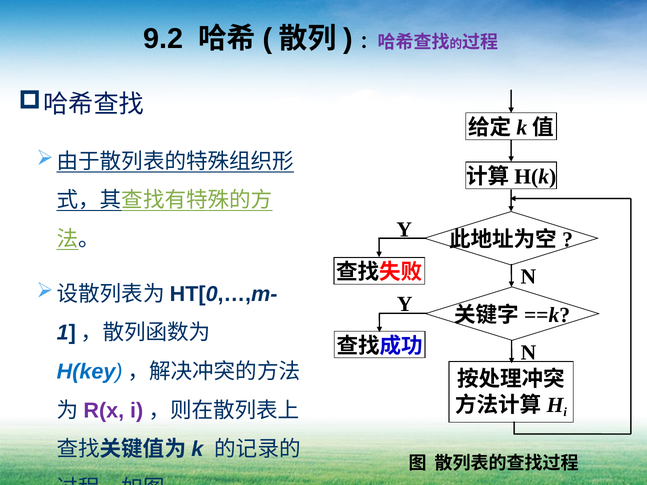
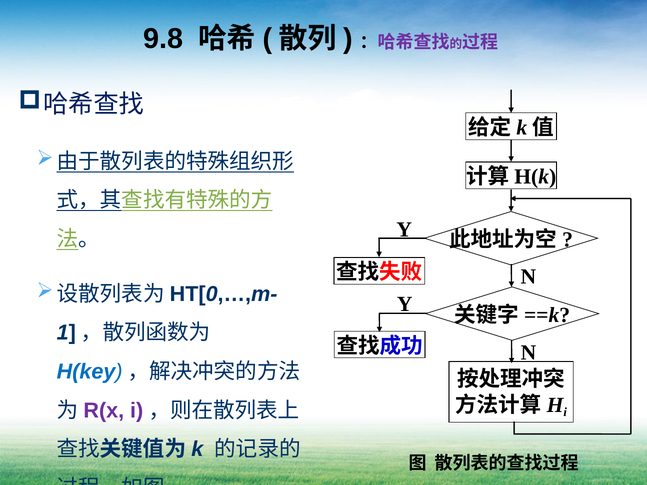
9.2: 9.2 -> 9.8
